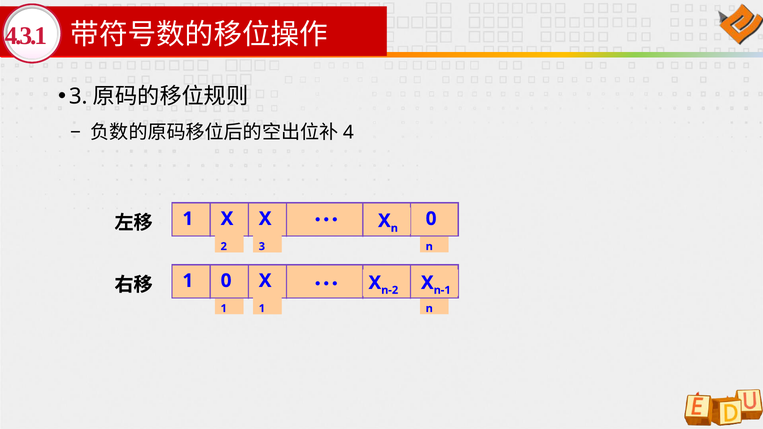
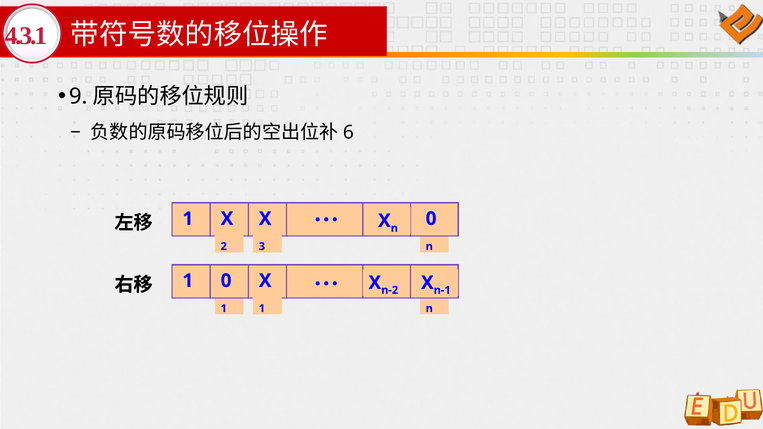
3 at (78, 97): 3 -> 9
4: 4 -> 6
